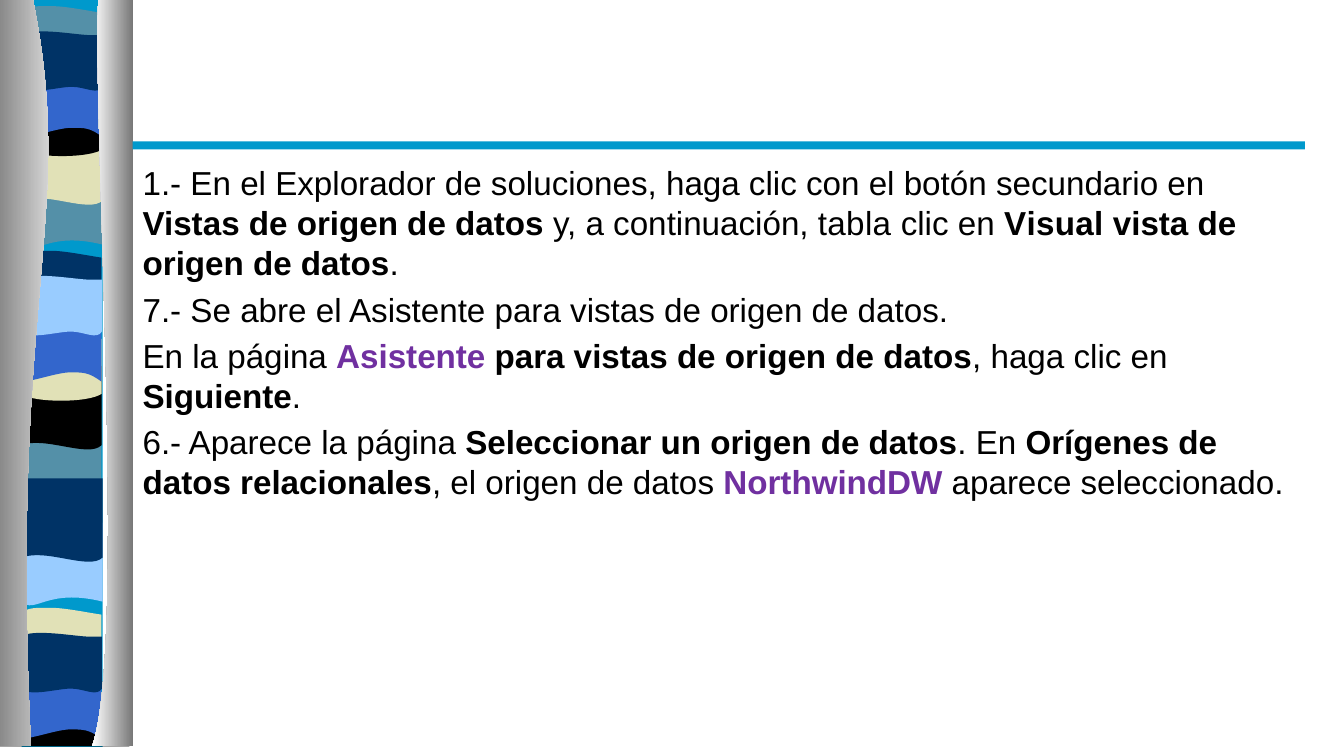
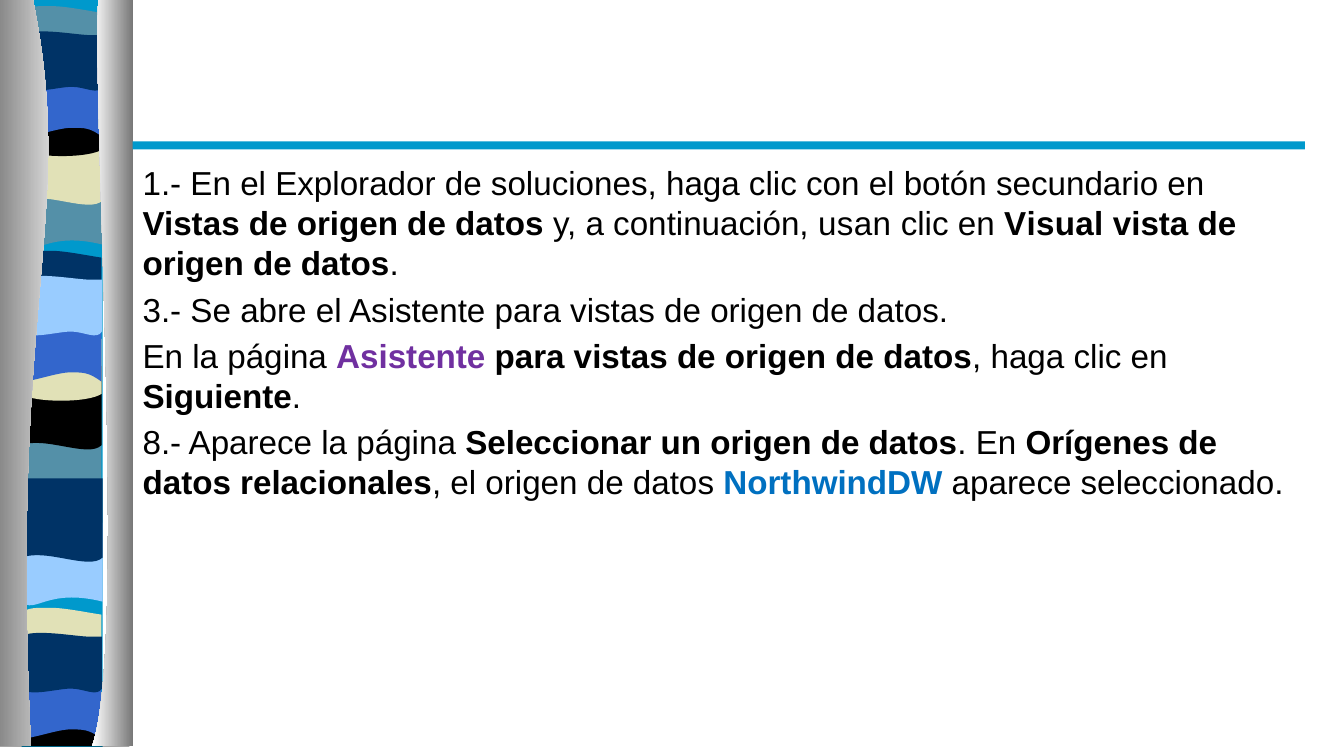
tabla: tabla -> usan
7.-: 7.- -> 3.-
6.-: 6.- -> 8.-
NorthwindDW colour: purple -> blue
